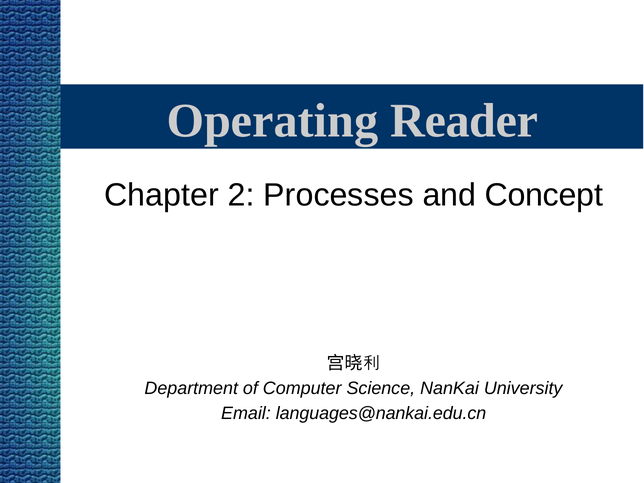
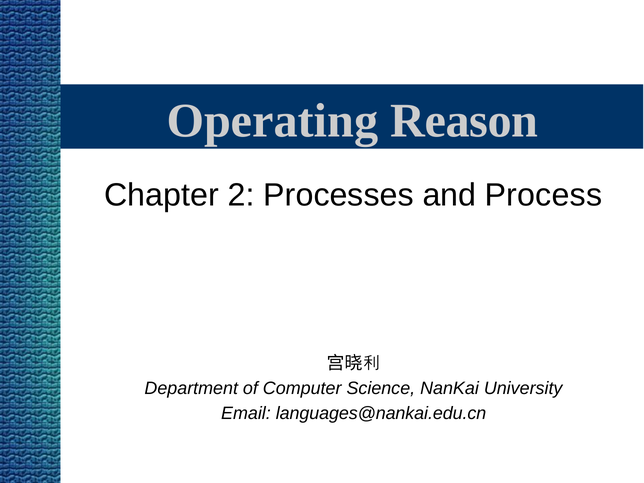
Reader: Reader -> Reason
Concept: Concept -> Process
